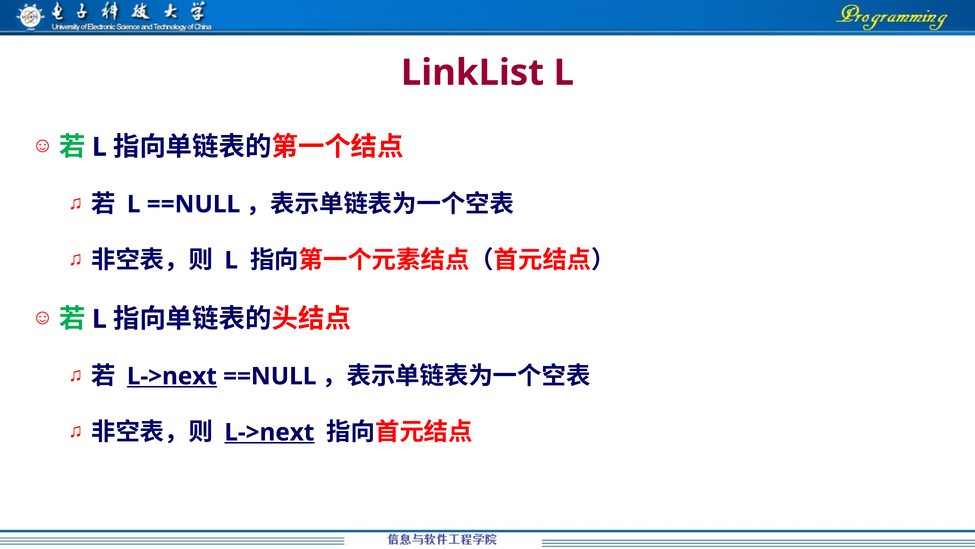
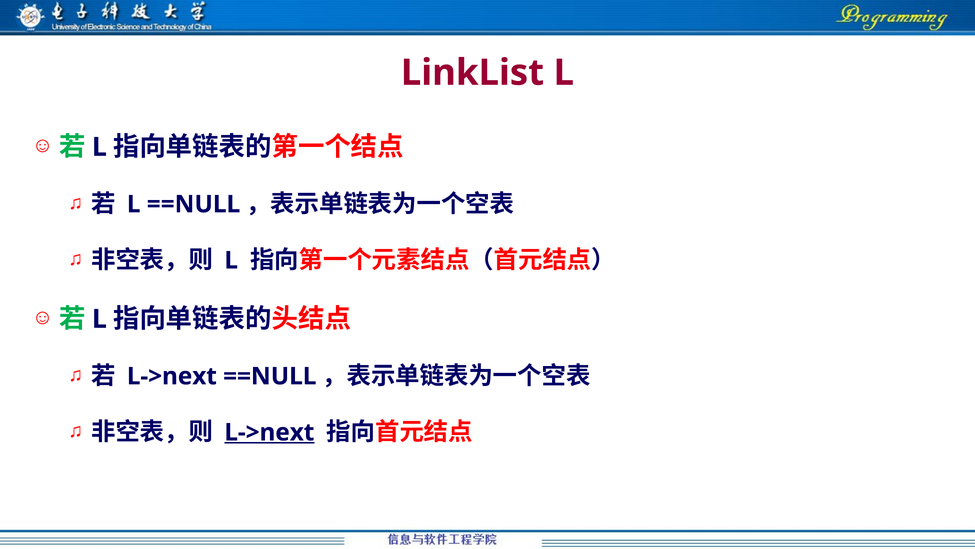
L->next at (172, 376) underline: present -> none
